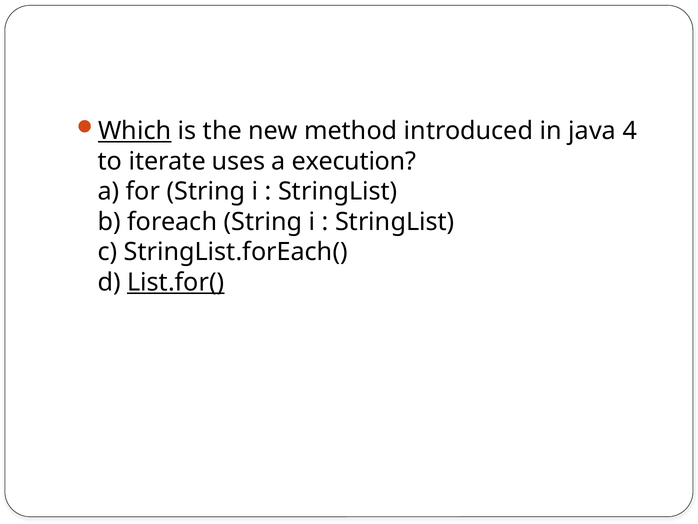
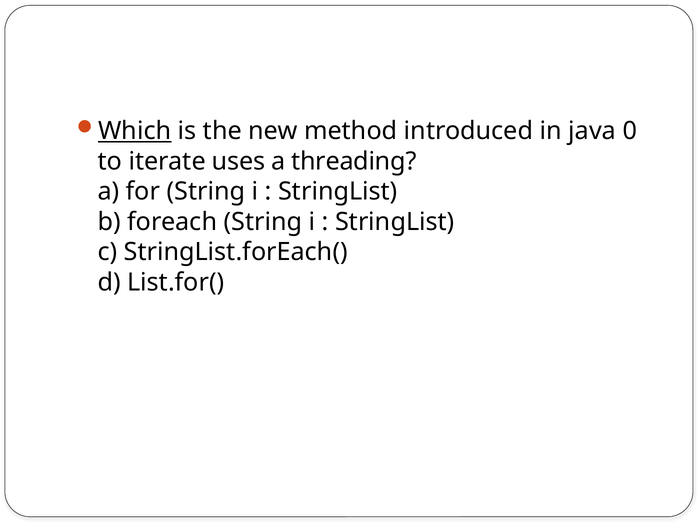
4: 4 -> 0
execution: execution -> threading
List.for( underline: present -> none
